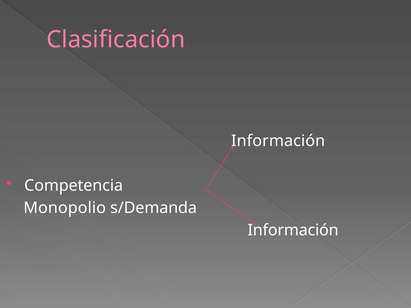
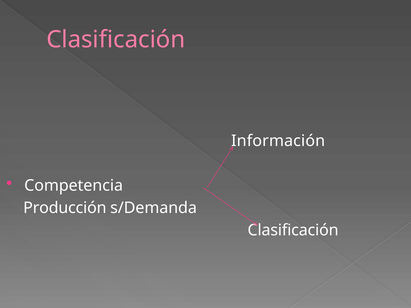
Monopolio: Monopolio -> Producción
Información at (293, 230): Información -> Clasificación
